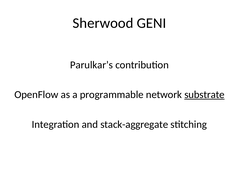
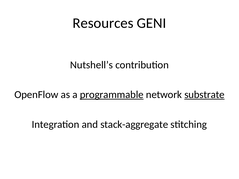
Sherwood: Sherwood -> Resources
Parulkar’s: Parulkar’s -> Nutshell’s
programmable underline: none -> present
